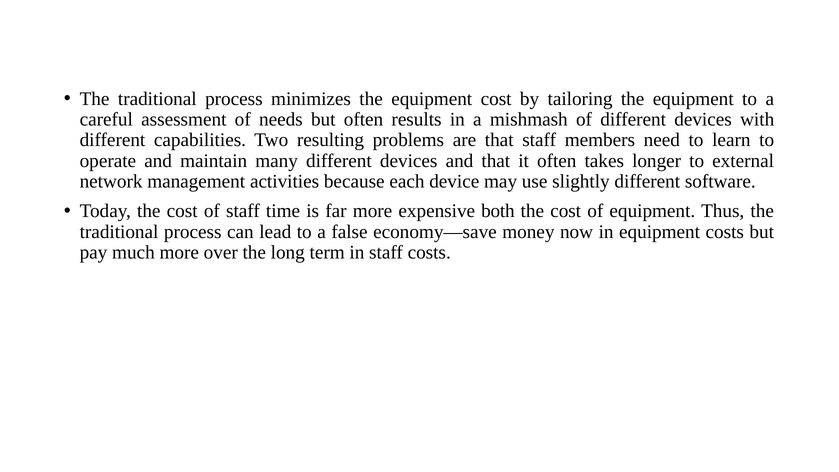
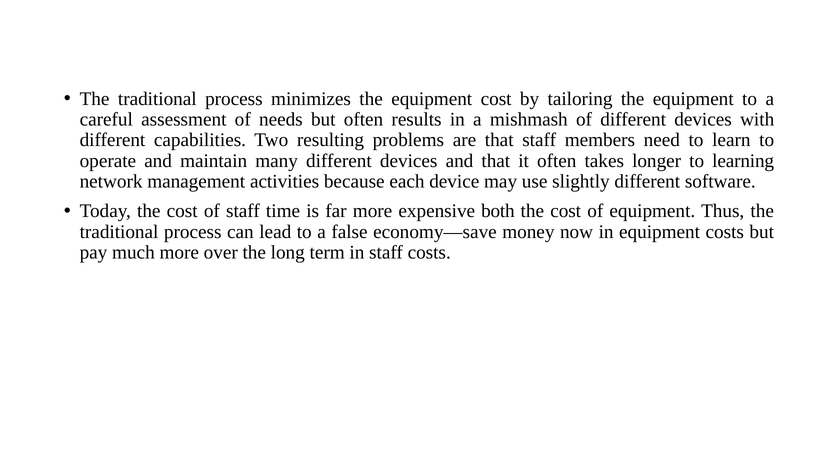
external: external -> learning
